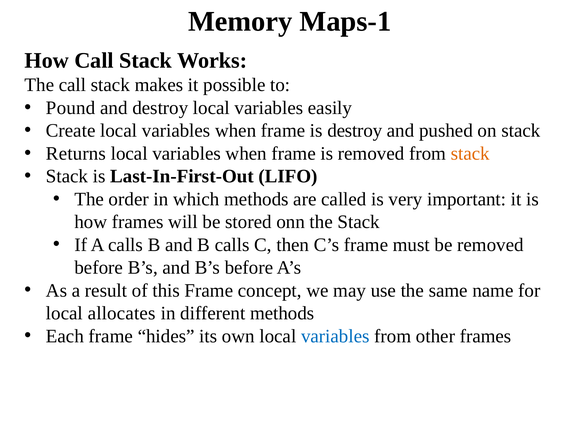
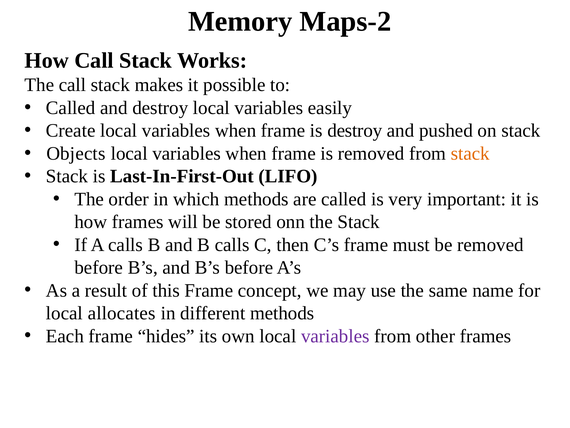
Maps-1: Maps-1 -> Maps-2
Pound at (71, 108): Pound -> Called
Returns: Returns -> Objects
variables at (335, 336) colour: blue -> purple
